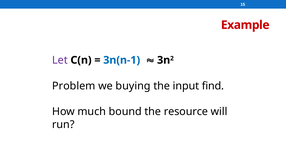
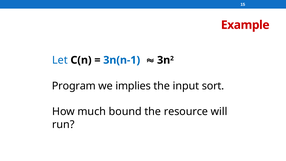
Let colour: purple -> blue
Problem: Problem -> Program
buying: buying -> implies
find: find -> sort
